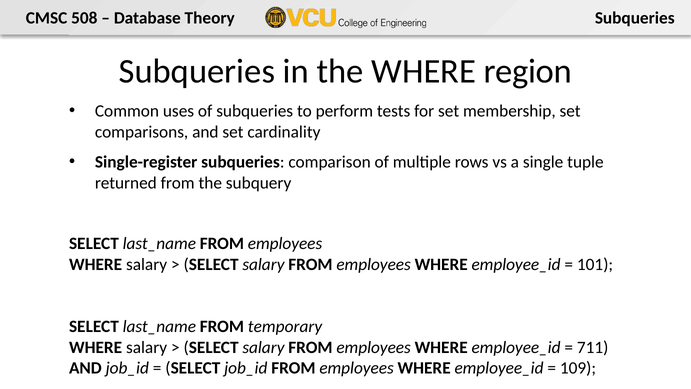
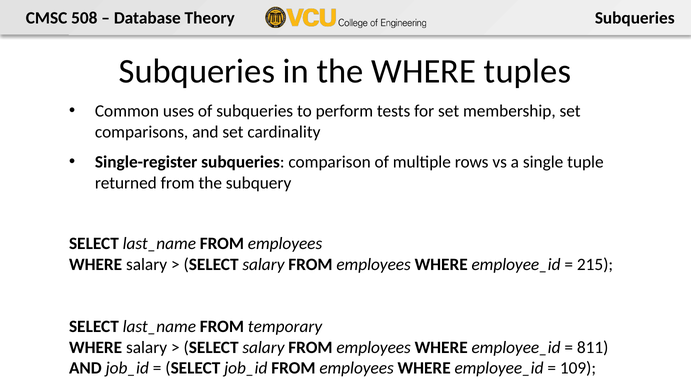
region: region -> tuples
101: 101 -> 215
711: 711 -> 811
